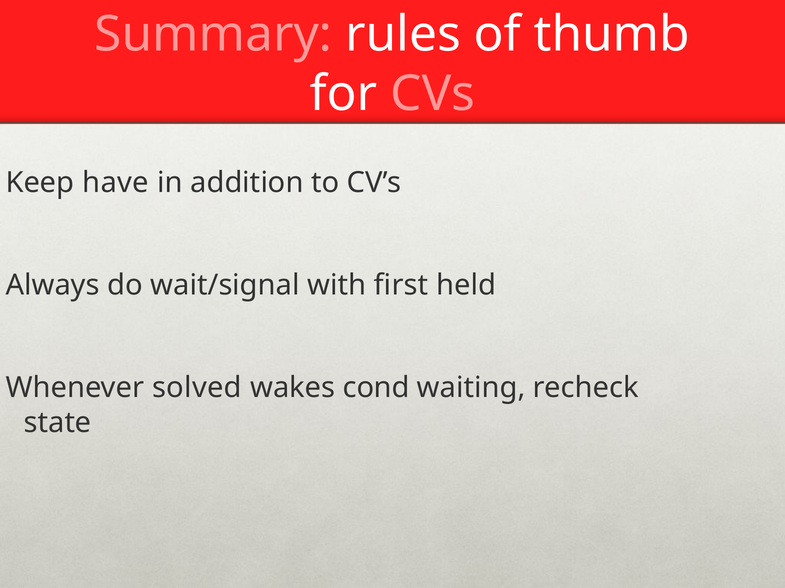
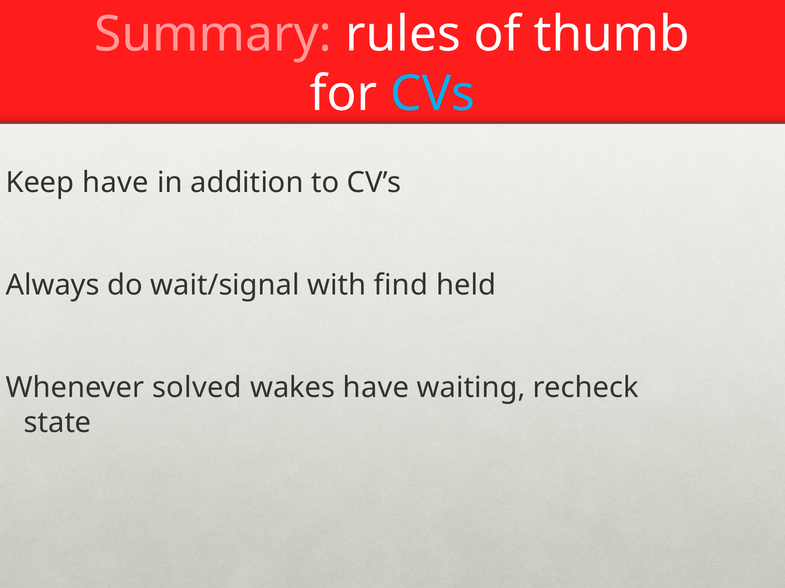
CVs colour: pink -> light blue
first: first -> find
wakes cond: cond -> have
